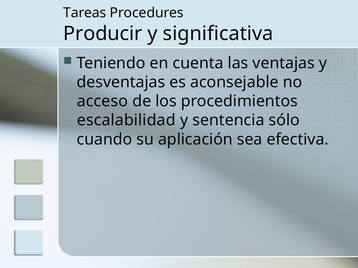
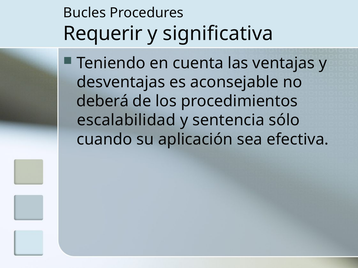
Tareas: Tareas -> Bucles
Producir: Producir -> Requerir
acceso: acceso -> deberá
